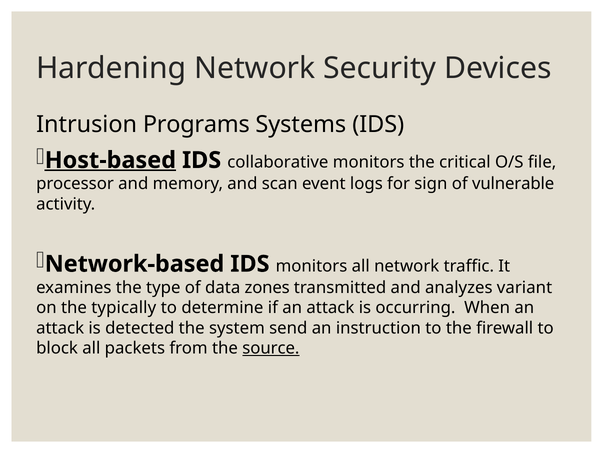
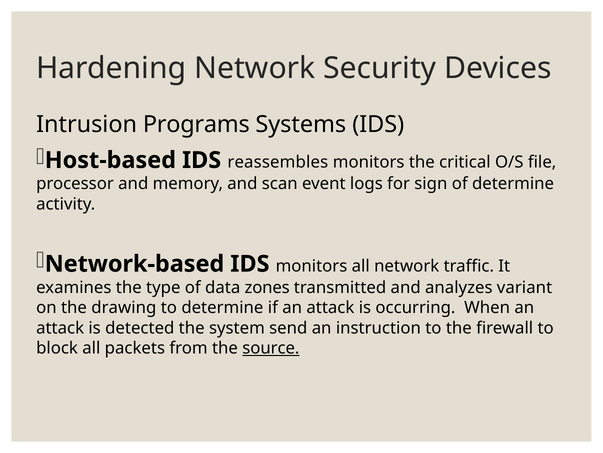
Host-based underline: present -> none
collaborative: collaborative -> reassembles
of vulnerable: vulnerable -> determine
typically: typically -> drawing
